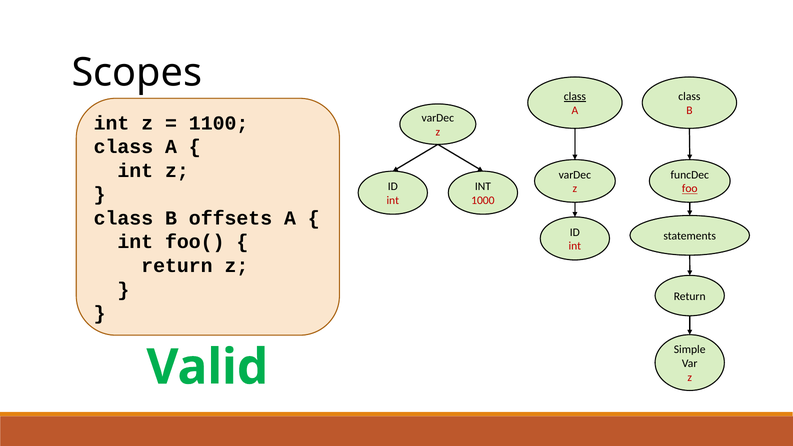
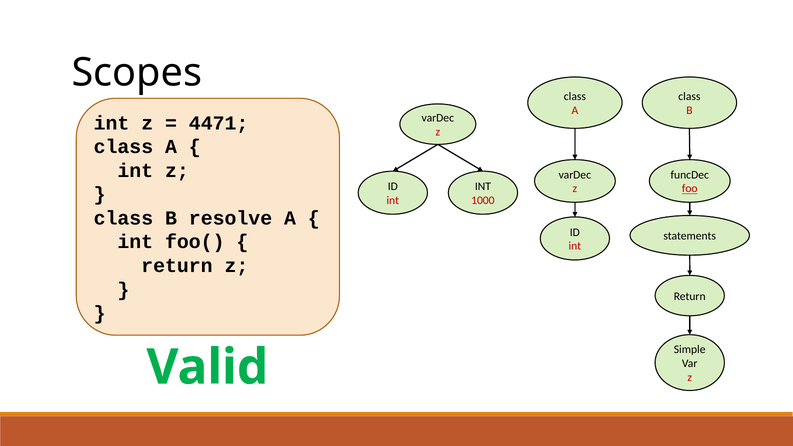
class at (575, 97) underline: present -> none
1100: 1100 -> 4471
offsets: offsets -> resolve
